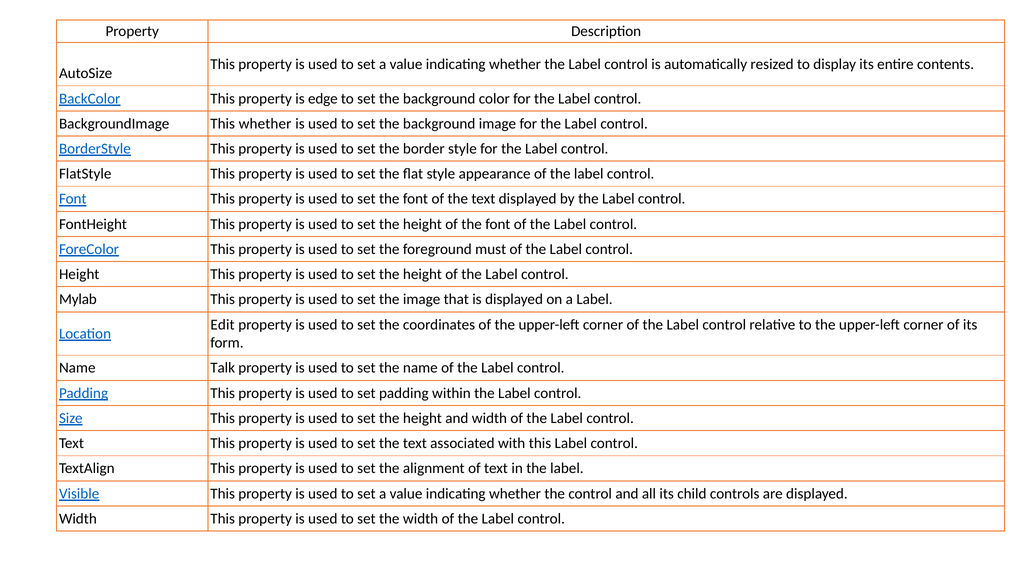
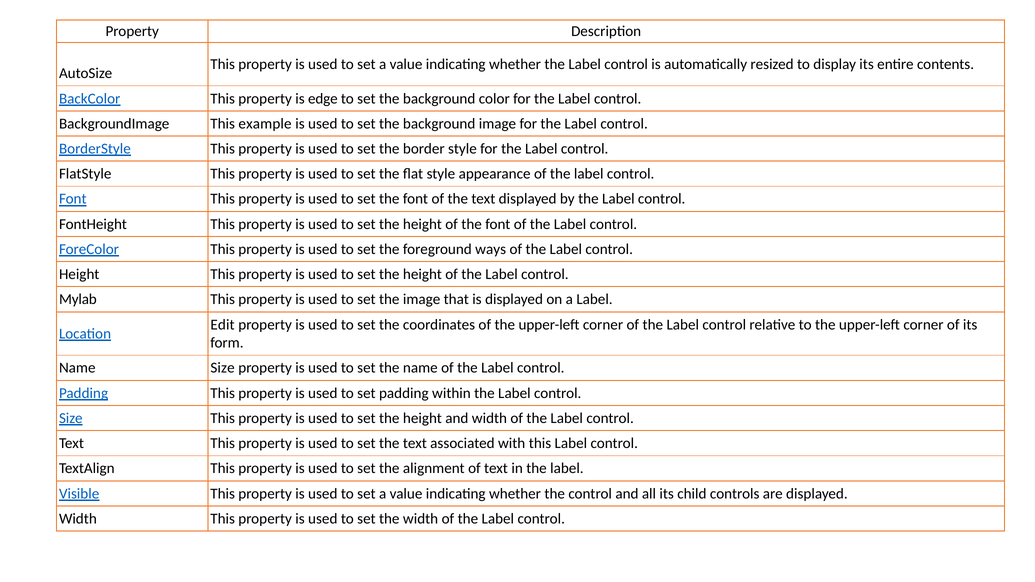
This whether: whether -> example
must: must -> ways
Name Talk: Talk -> Size
